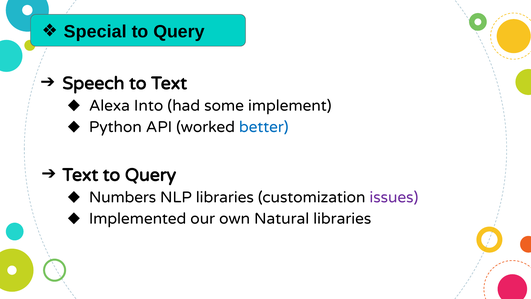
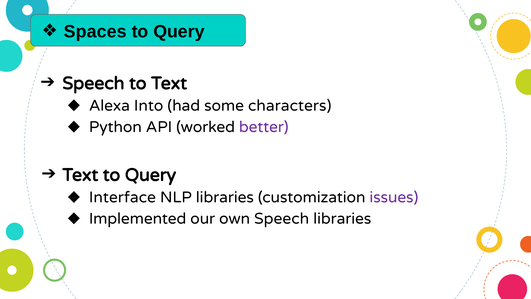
Special: Special -> Spaces
implement: implement -> characters
better colour: blue -> purple
Numbers: Numbers -> Interface
own Natural: Natural -> Speech
